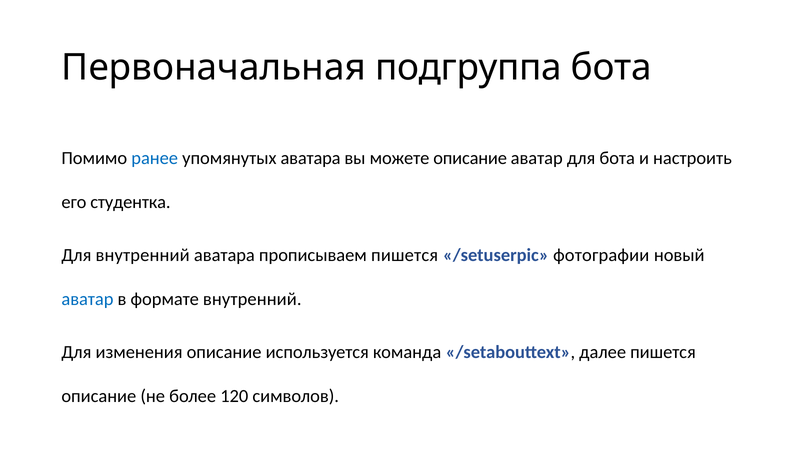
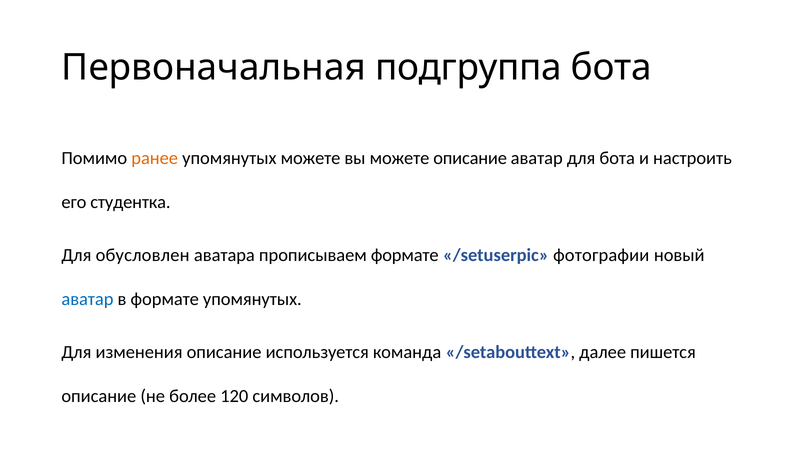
ранее colour: blue -> orange
упомянутых аватара: аватара -> можете
Для внутренний: внутренний -> обусловлен
прописываем пишется: пишется -> формате
формате внутренний: внутренний -> упомянутых
